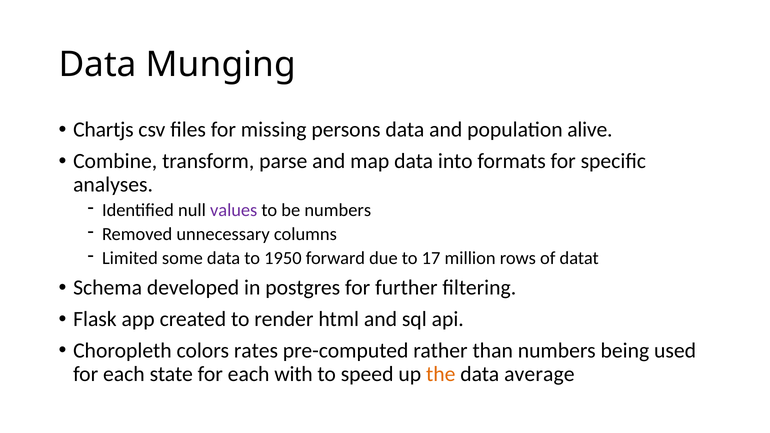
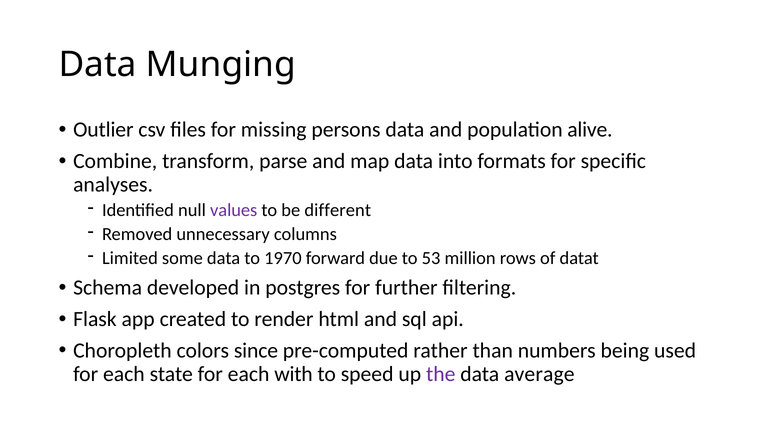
Chartjs: Chartjs -> Outlier
be numbers: numbers -> different
1950: 1950 -> 1970
17: 17 -> 53
rates: rates -> since
the colour: orange -> purple
